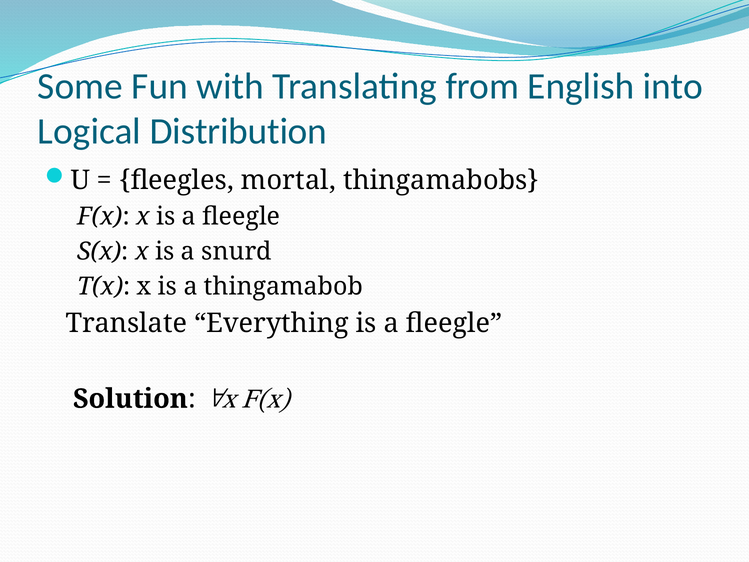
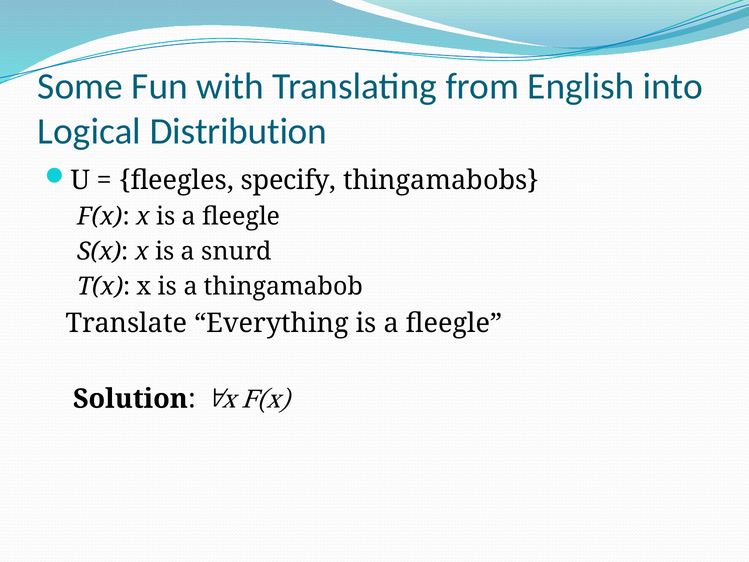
mortal: mortal -> specify
